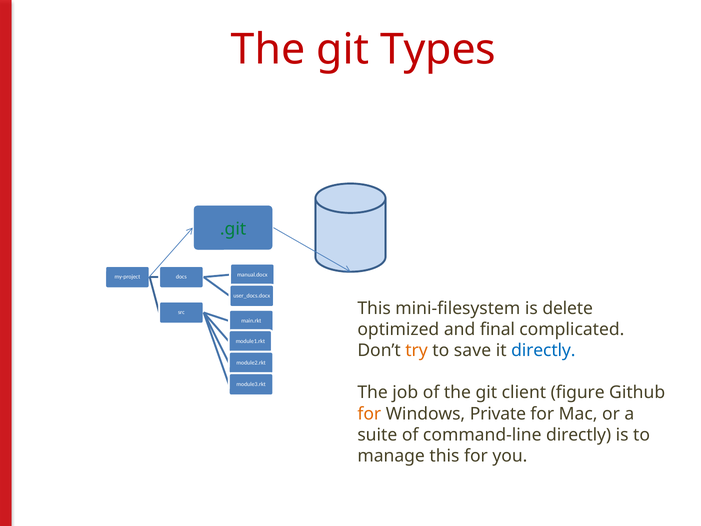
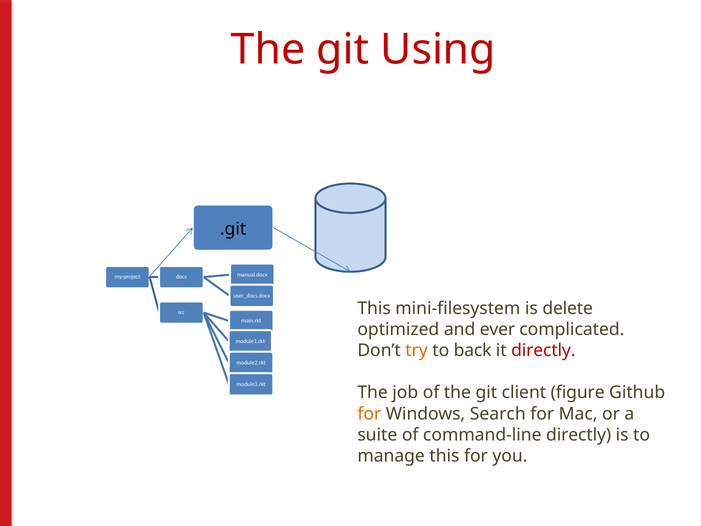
Types: Types -> Using
.git colour: green -> black
final: final -> ever
save: save -> back
directly at (543, 350) colour: blue -> red
Private: Private -> Search
